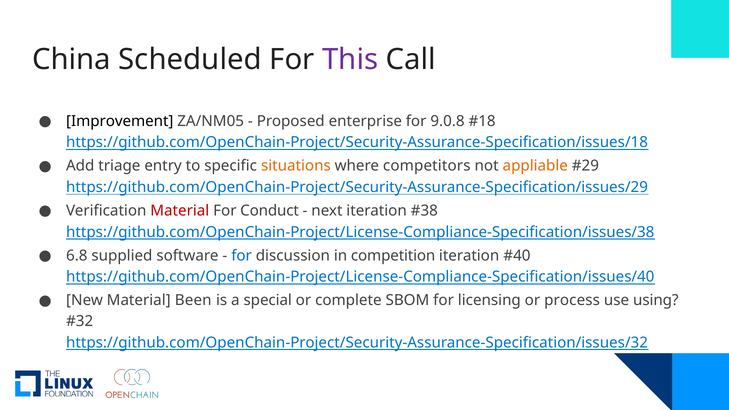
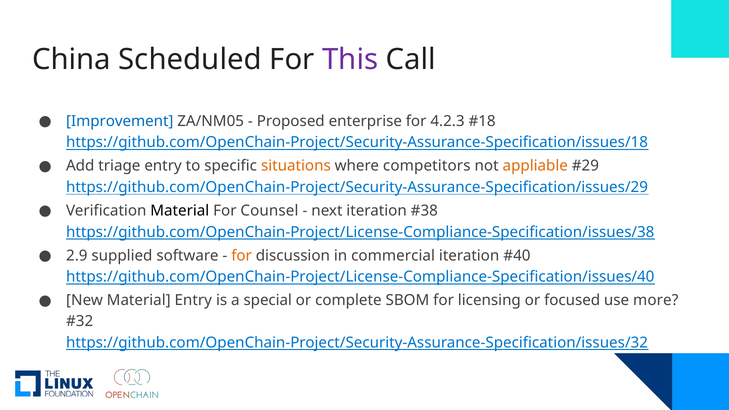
Improvement colour: black -> blue
9.0.8: 9.0.8 -> 4.2.3
Material at (180, 211) colour: red -> black
Conduct: Conduct -> Counsel
6.8: 6.8 -> 2.9
for at (242, 256) colour: blue -> orange
competition: competition -> commercial
Material Been: Been -> Entry
process: process -> focused
using: using -> more
